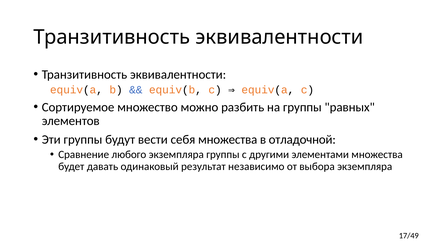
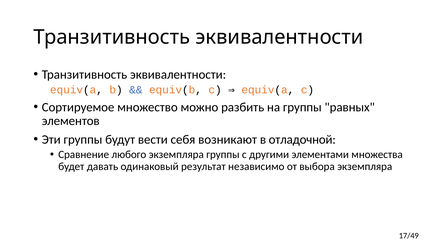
себя множества: множества -> возникают
